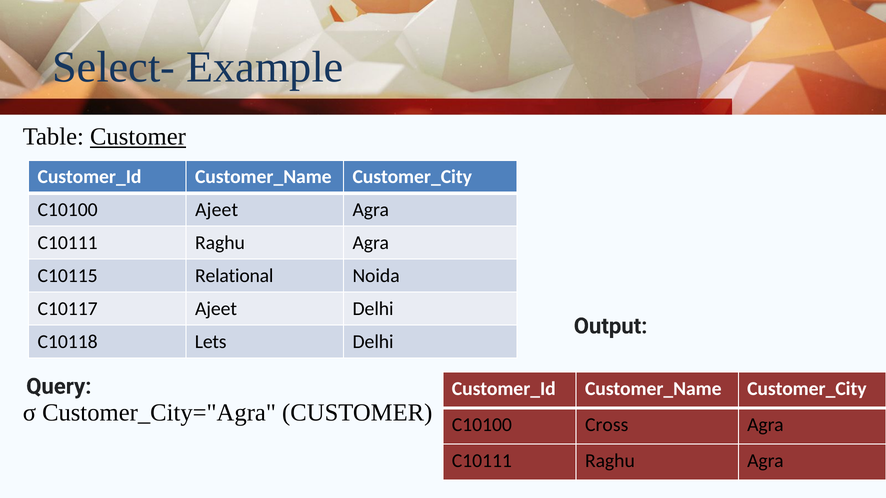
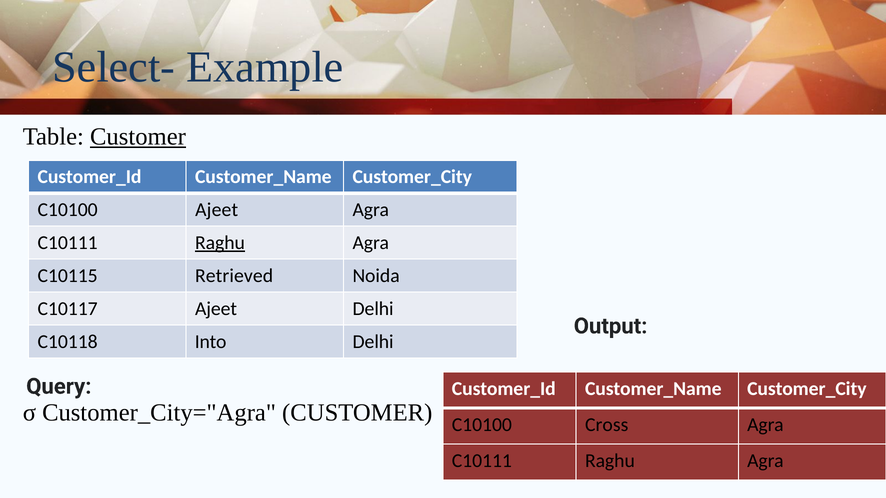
Raghu at (220, 243) underline: none -> present
Relational: Relational -> Retrieved
Lets: Lets -> Into
